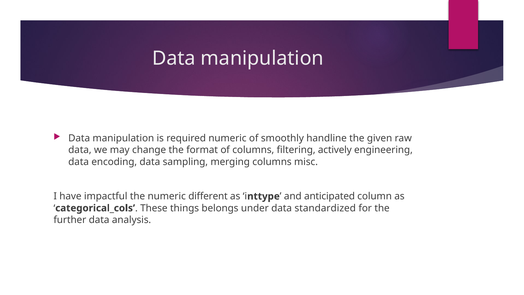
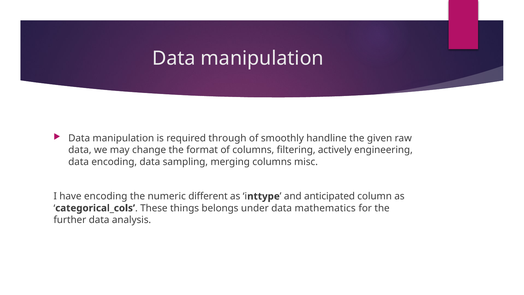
required numeric: numeric -> through
have impactful: impactful -> encoding
standardized: standardized -> mathematics
